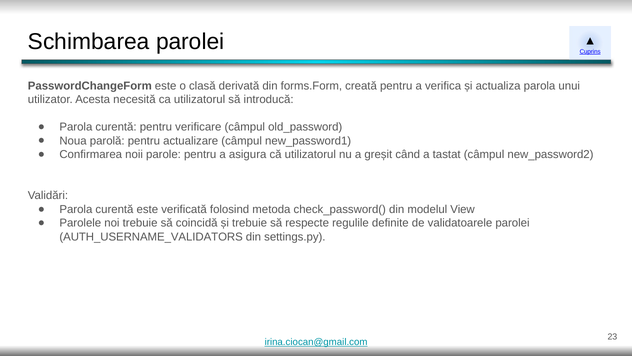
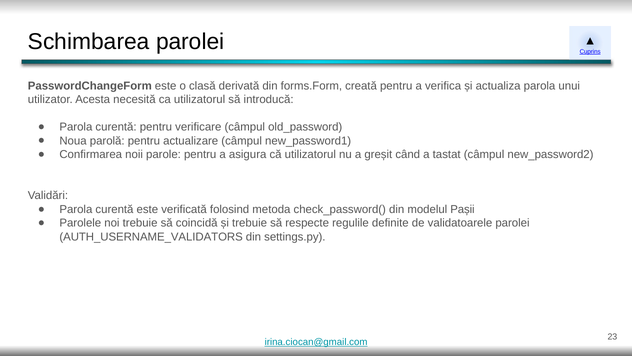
View: View -> Pașii
